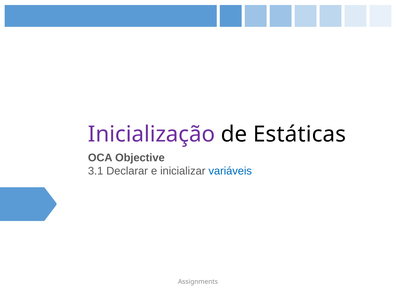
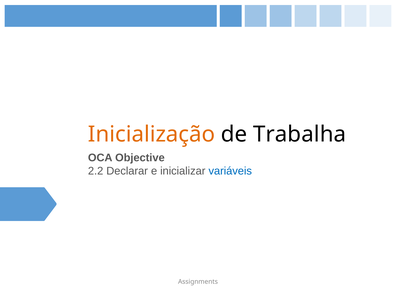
Inicialização colour: purple -> orange
Estáticas: Estáticas -> Trabalha
3.1: 3.1 -> 2.2
